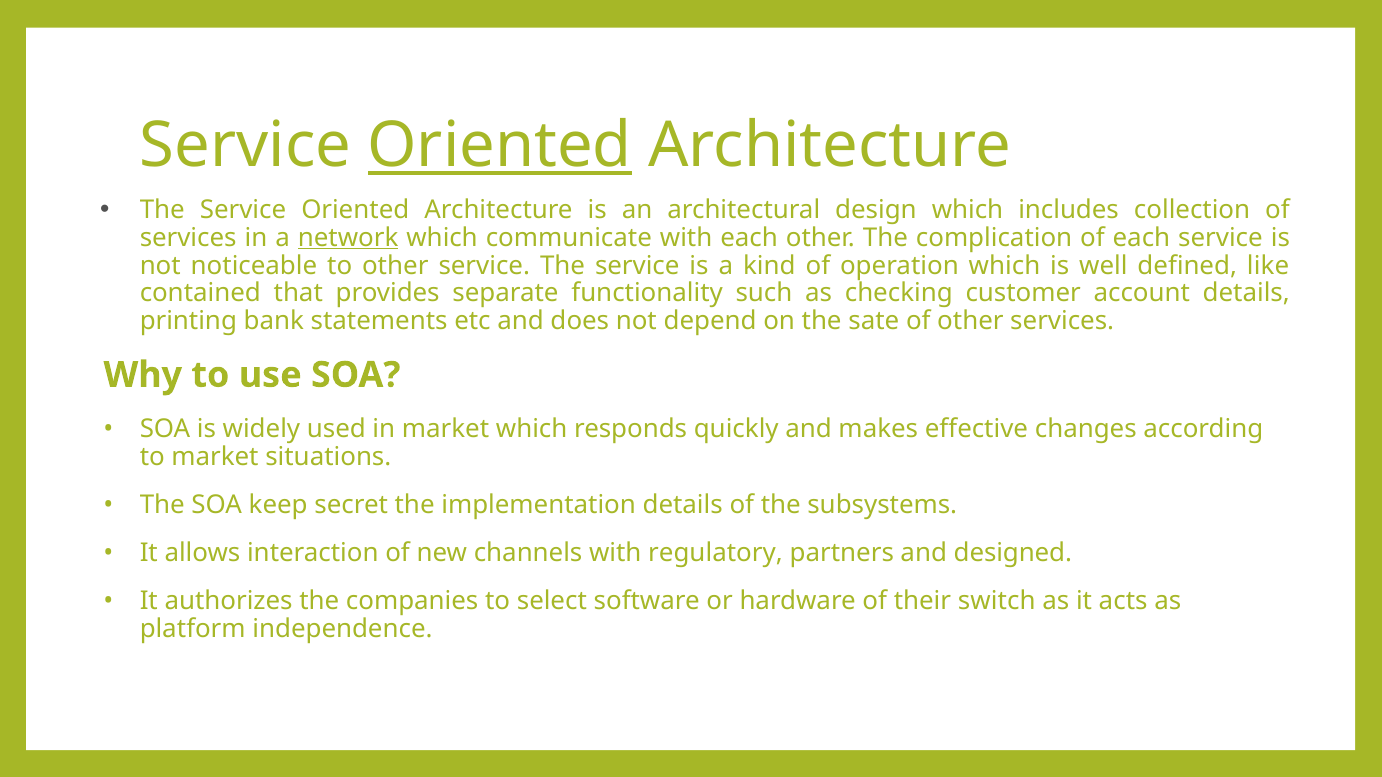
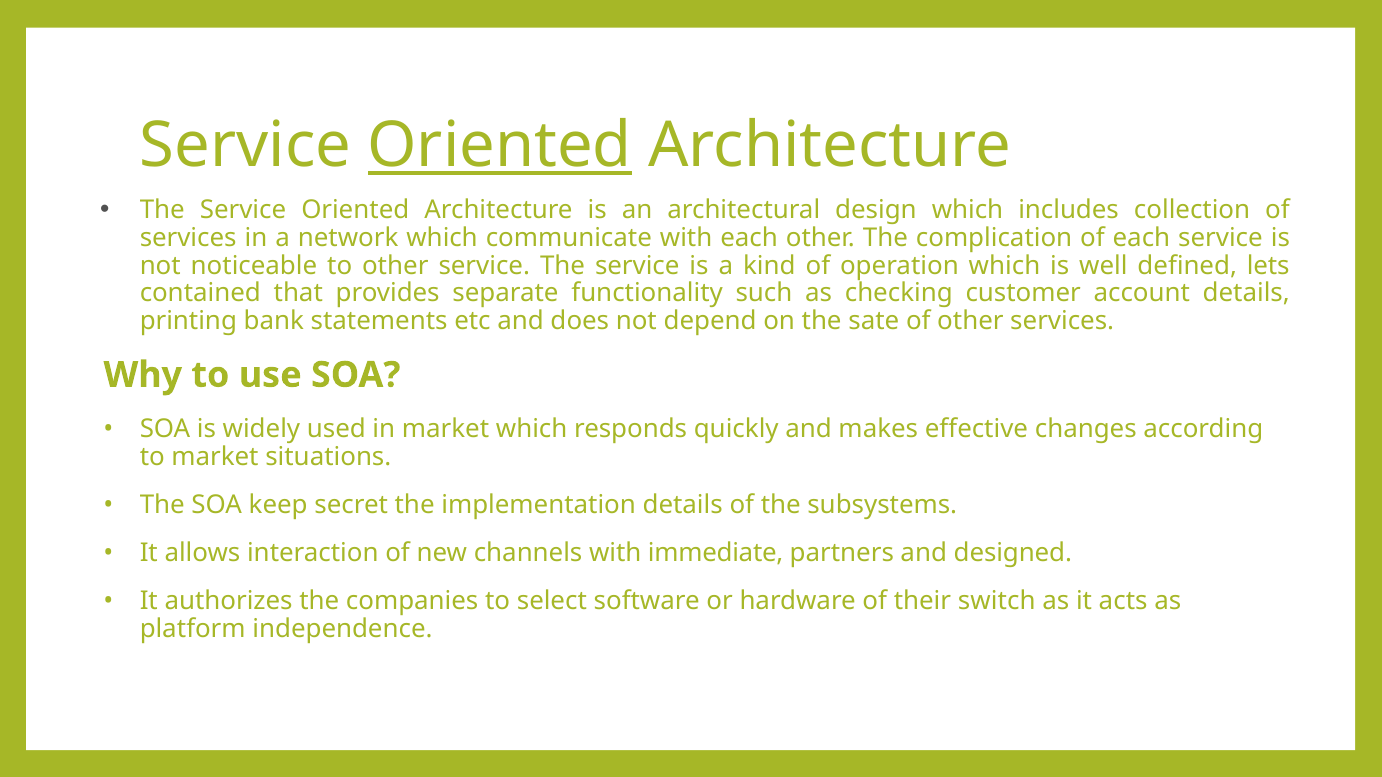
network underline: present -> none
like: like -> lets
regulatory: regulatory -> immediate
